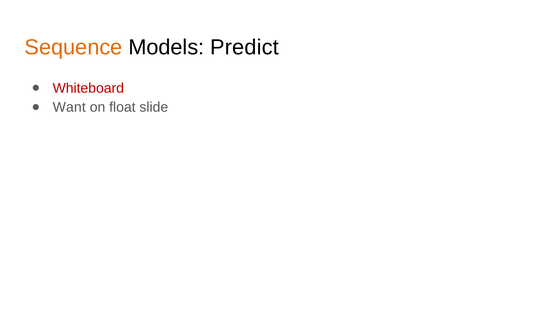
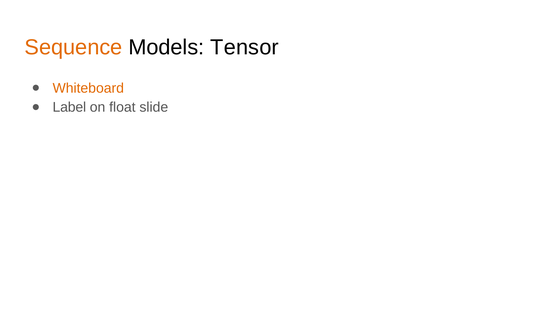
Predict: Predict -> Tensor
Whiteboard colour: red -> orange
Want: Want -> Label
